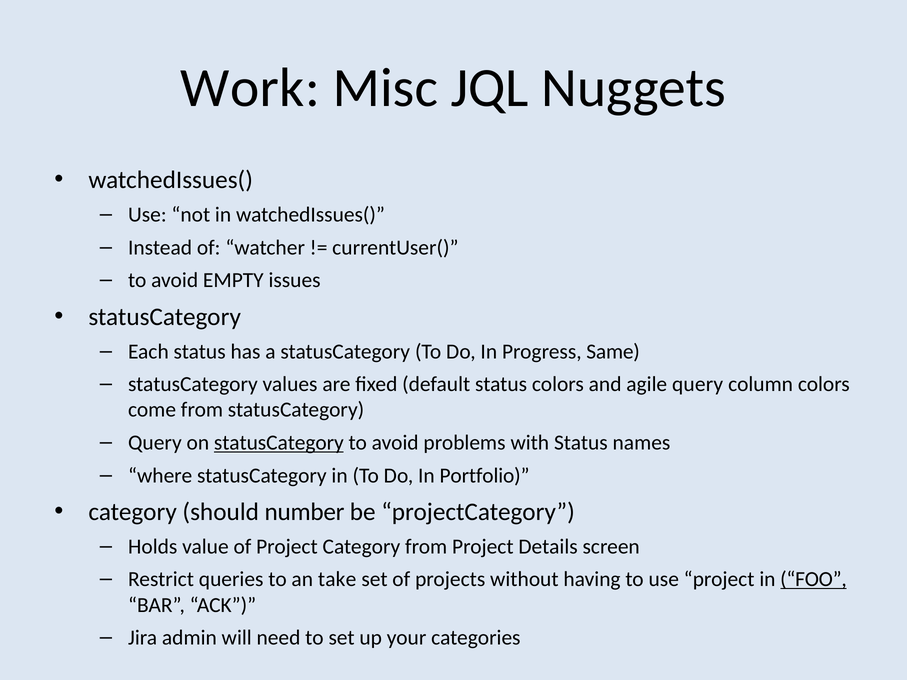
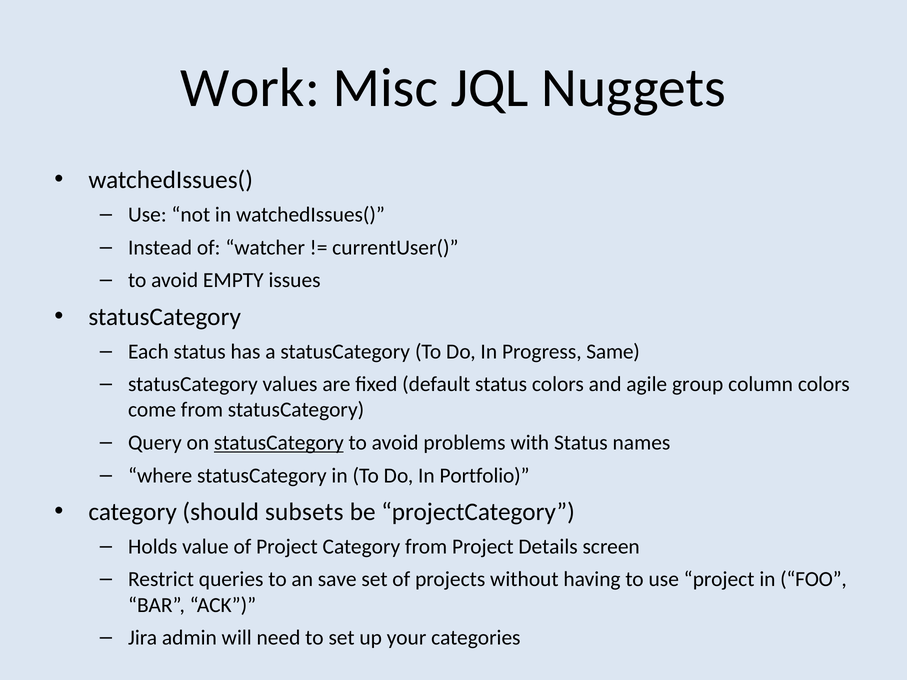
agile query: query -> group
number: number -> subsets
take: take -> save
FOO underline: present -> none
